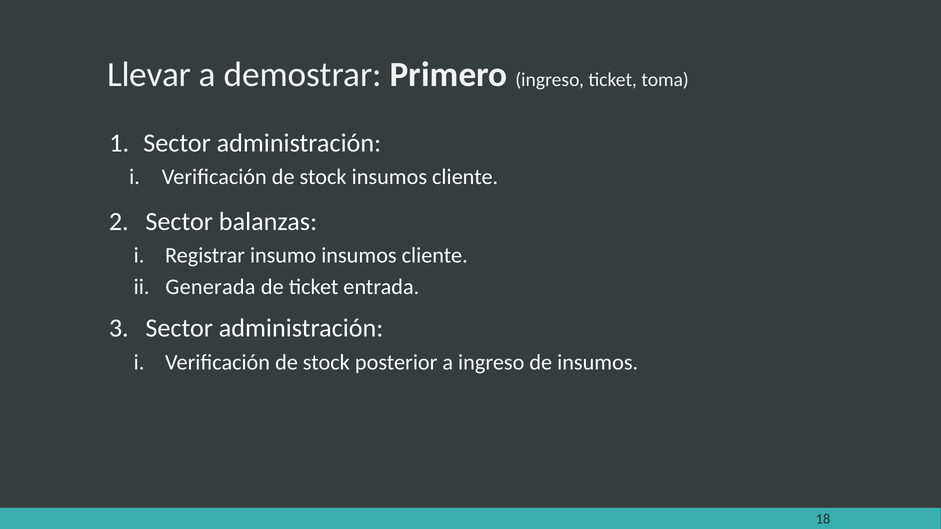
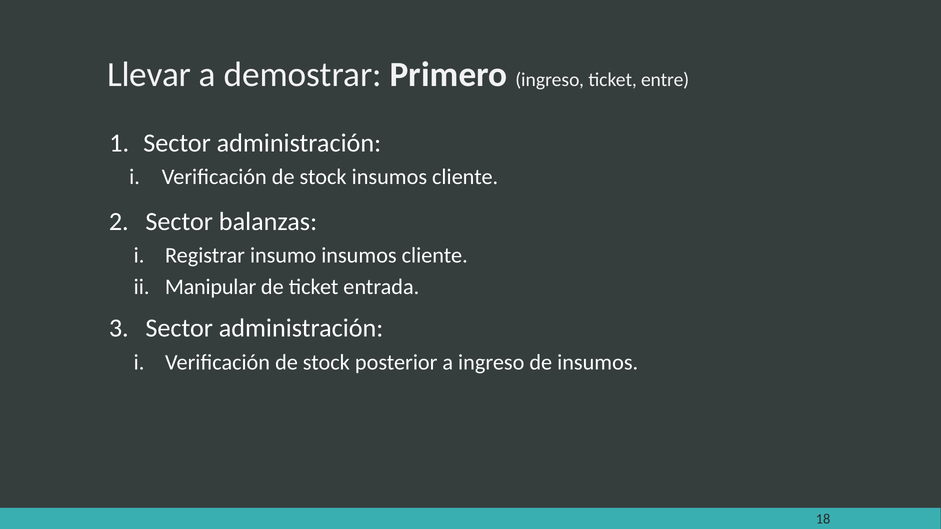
toma: toma -> entre
Generada: Generada -> Manipular
